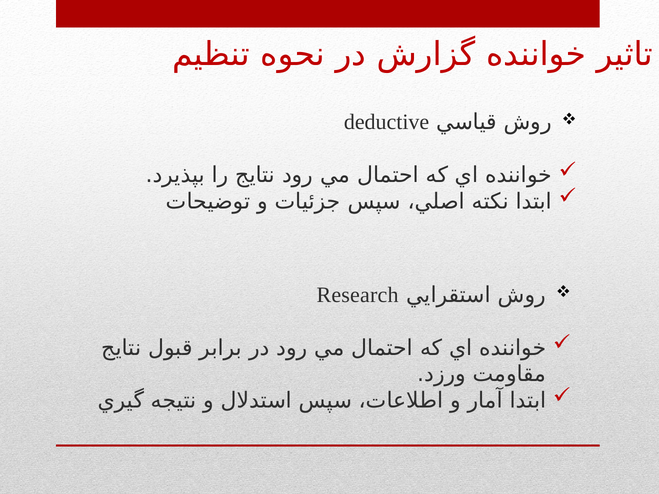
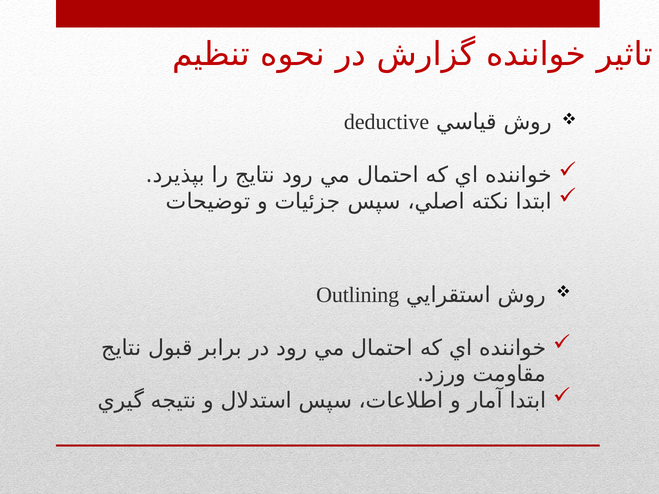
Research: Research -> Outlining
